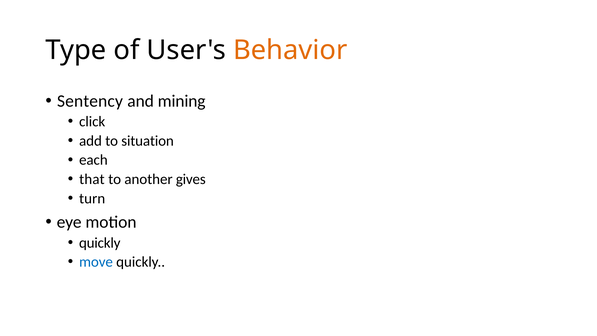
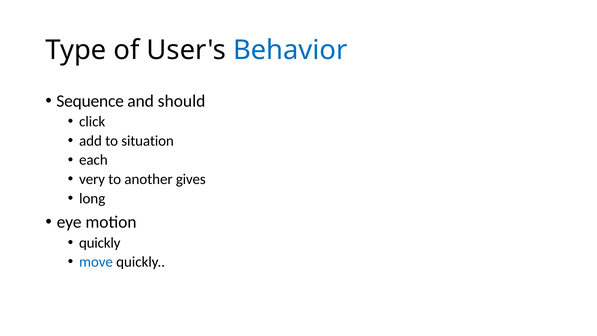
Behavior colour: orange -> blue
Sentency: Sentency -> Sequence
mining: mining -> should
that: that -> very
turn: turn -> long
